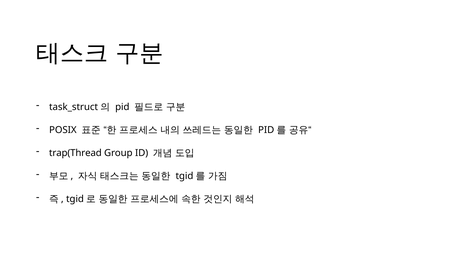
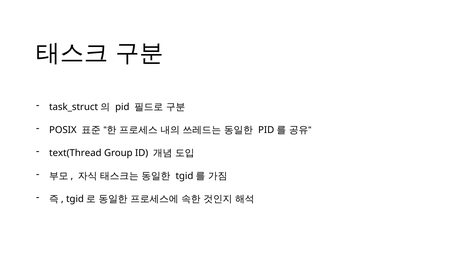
trap(Thread: trap(Thread -> text(Thread
